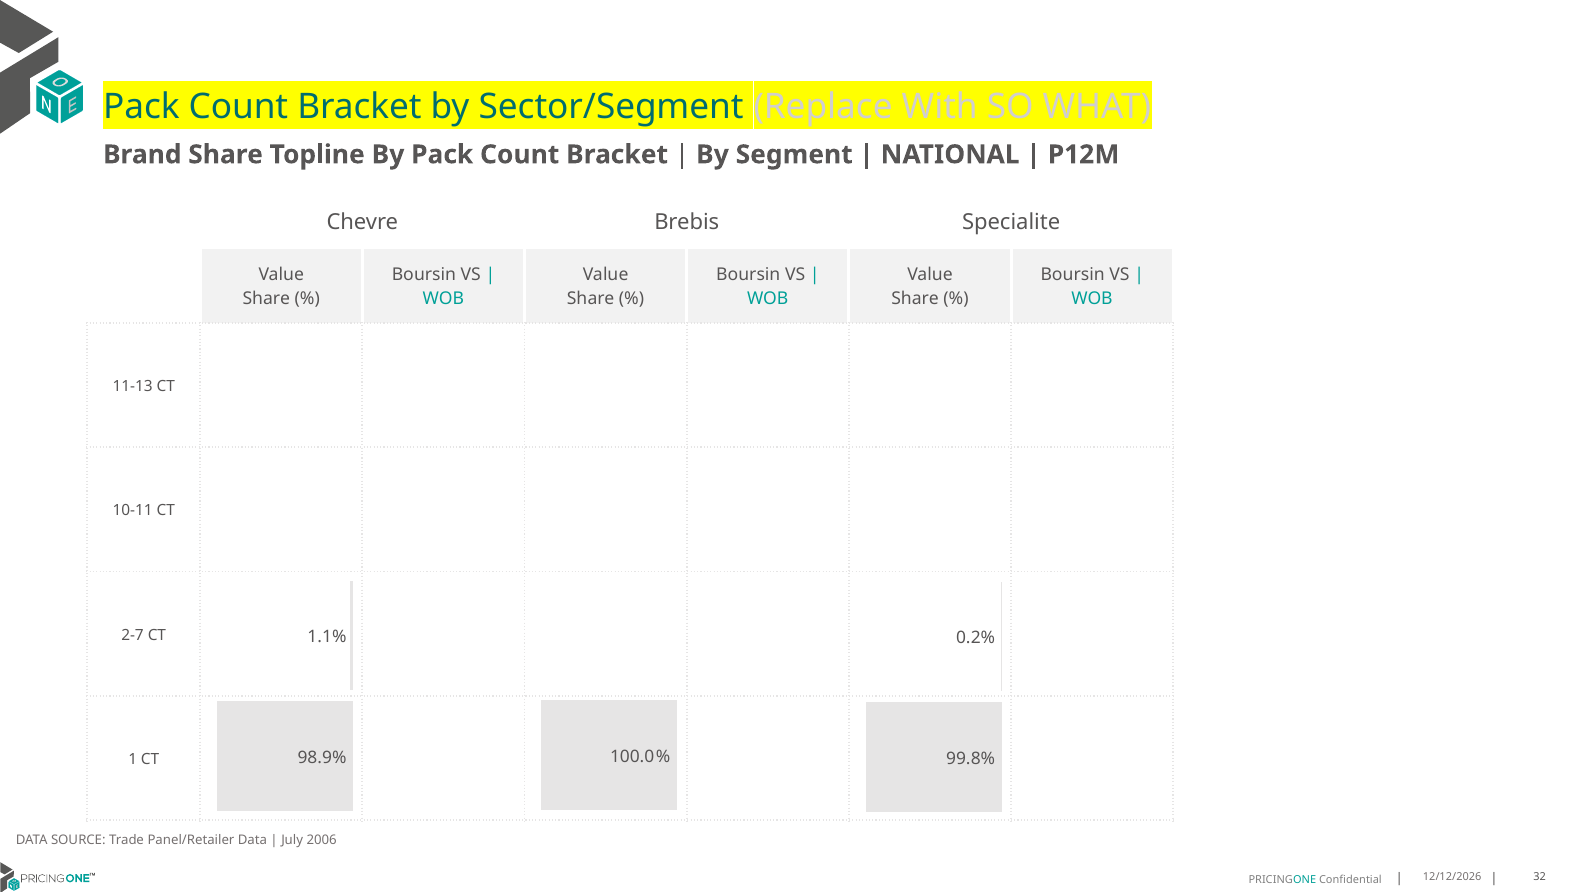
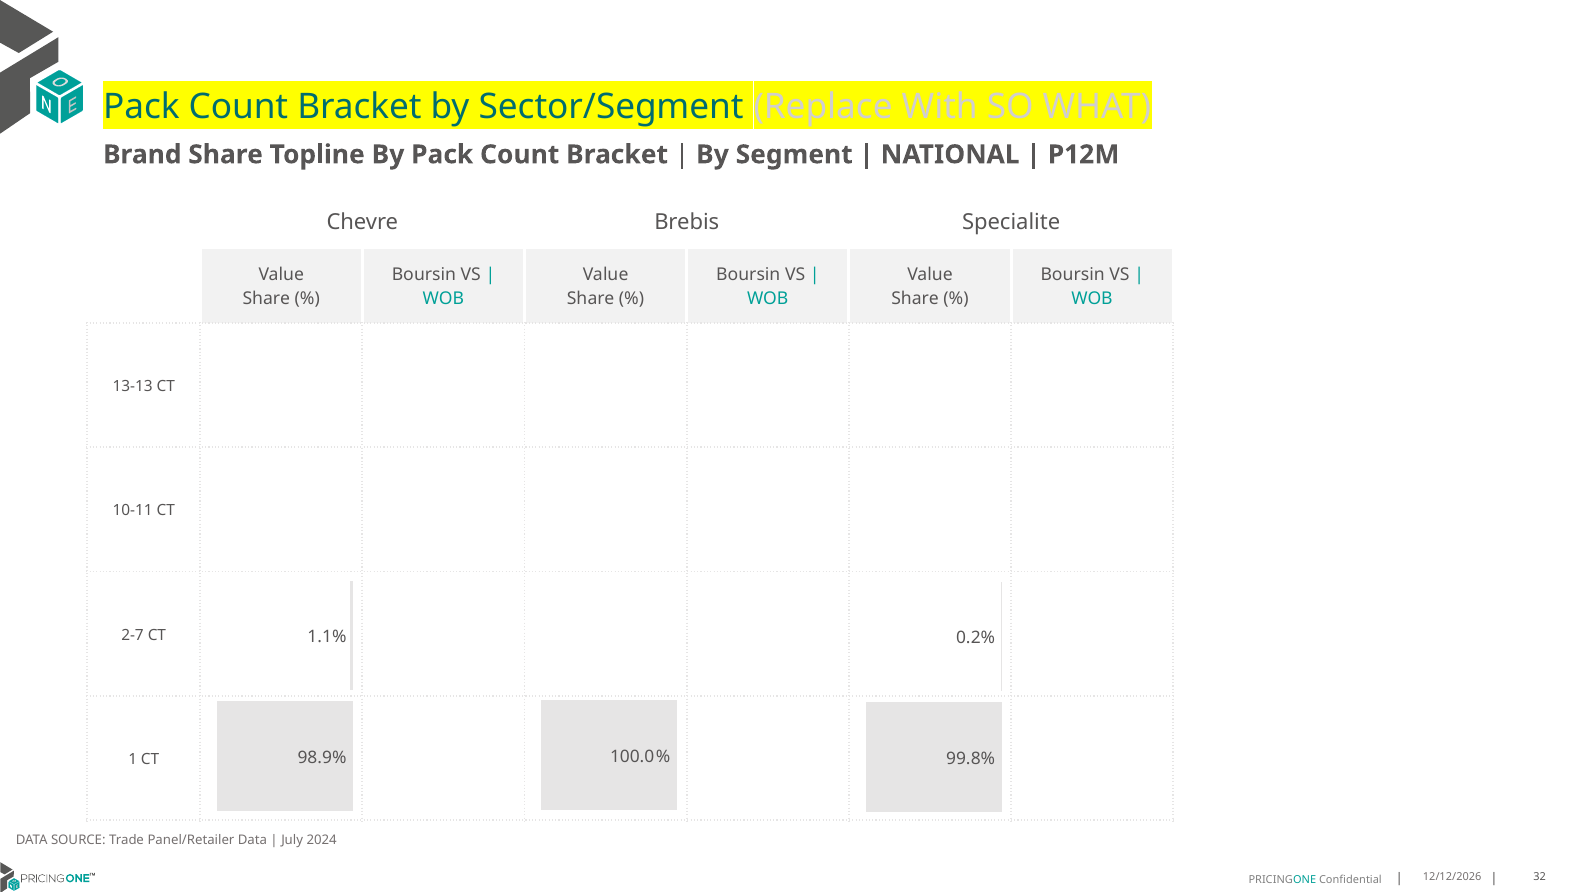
11-13: 11-13 -> 13-13
2006: 2006 -> 2024
